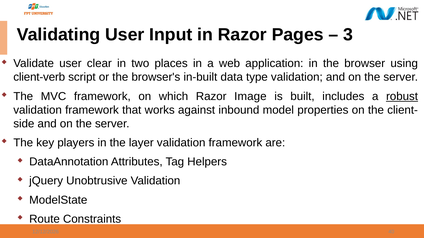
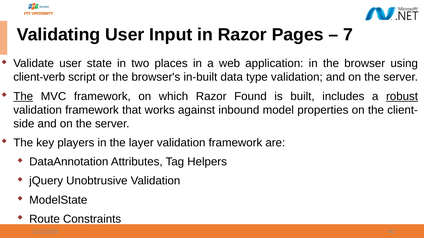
3: 3 -> 7
clear: clear -> state
The at (23, 96) underline: none -> present
Image: Image -> Found
